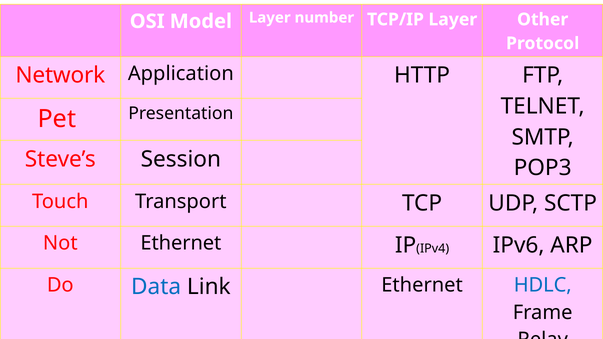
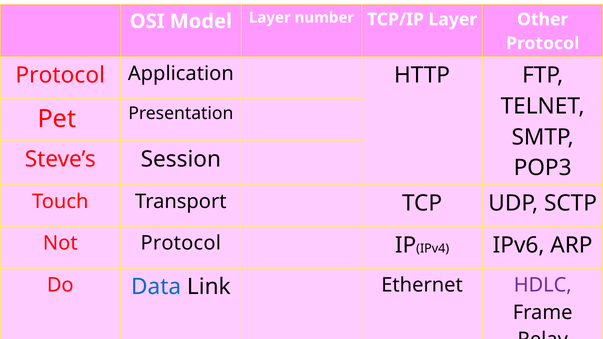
Network at (60, 76): Network -> Protocol
Not Ethernet: Ethernet -> Protocol
HDLC colour: blue -> purple
